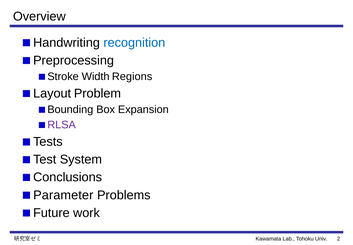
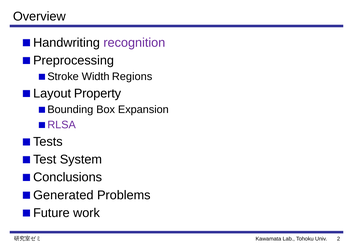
recognition colour: blue -> purple
Problem: Problem -> Property
Parameter: Parameter -> Generated
